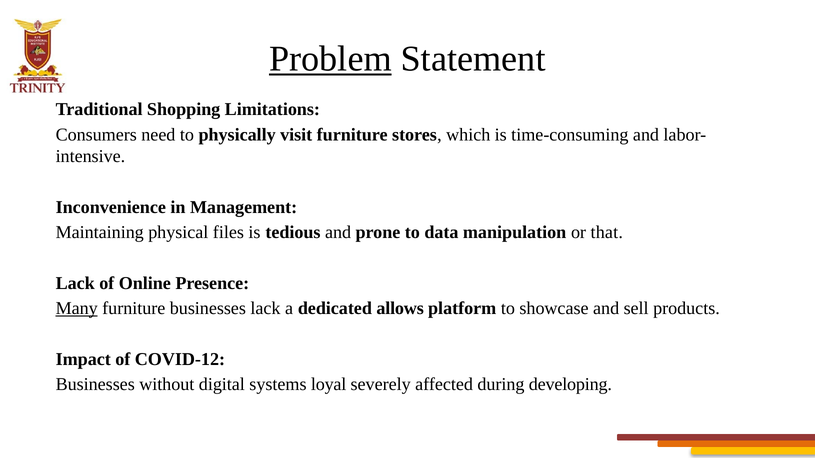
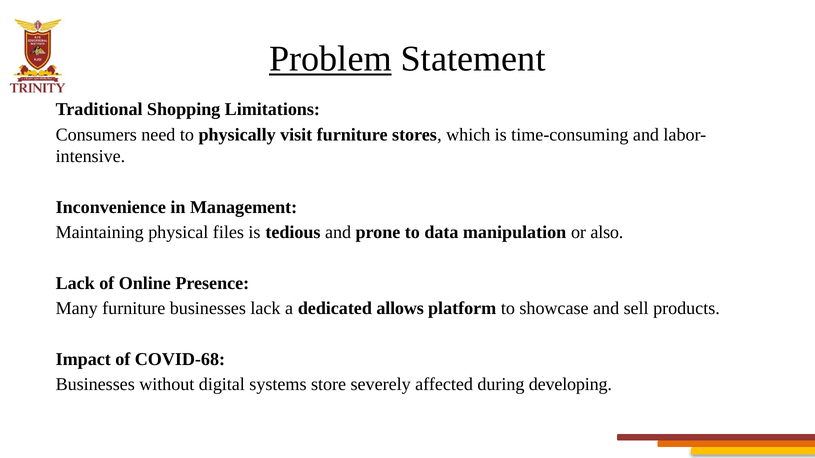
that: that -> also
Many underline: present -> none
COVID-12: COVID-12 -> COVID-68
loyal: loyal -> store
